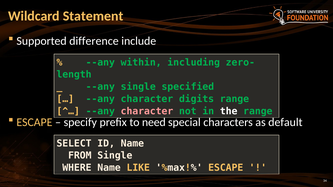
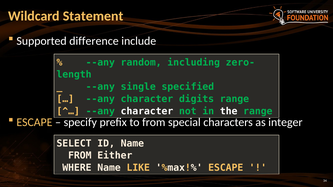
within: within -> random
character at (147, 111) colour: pink -> white
to need: need -> from
default: default -> integer
FROM Single: Single -> Either
